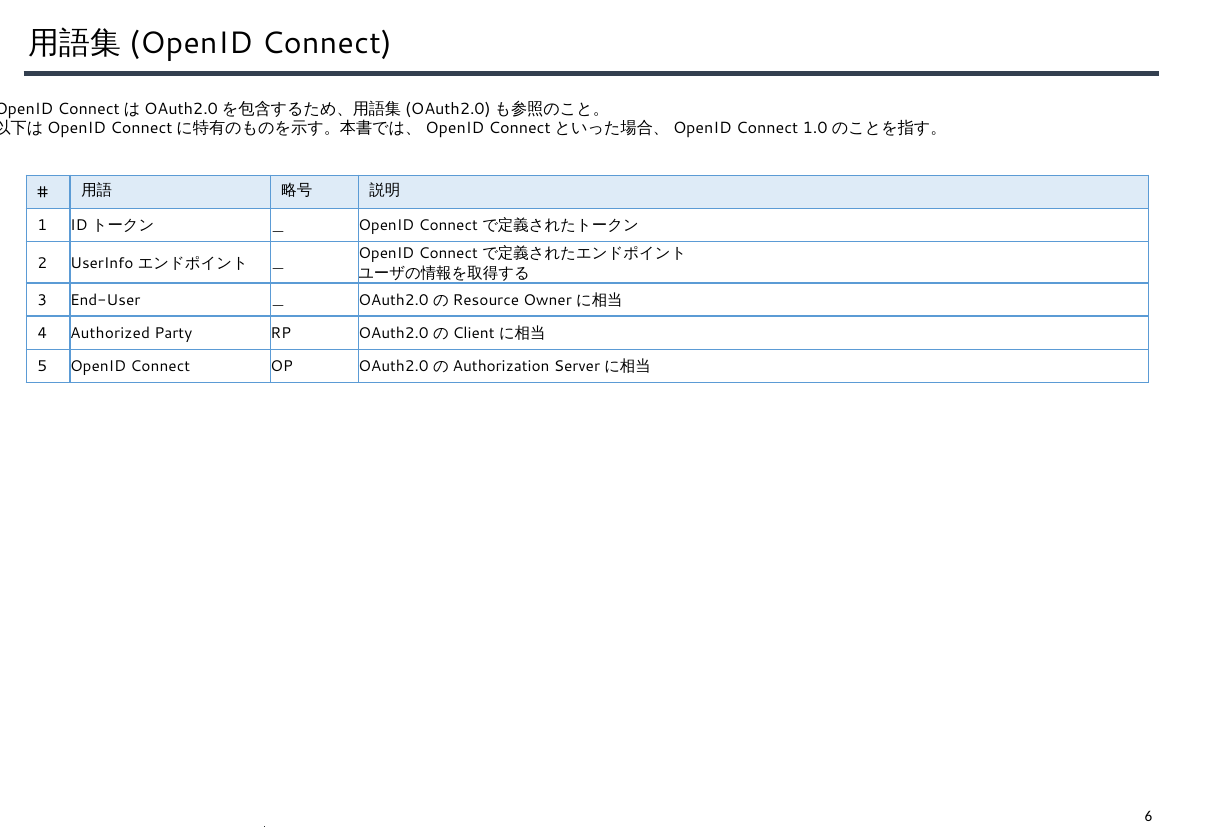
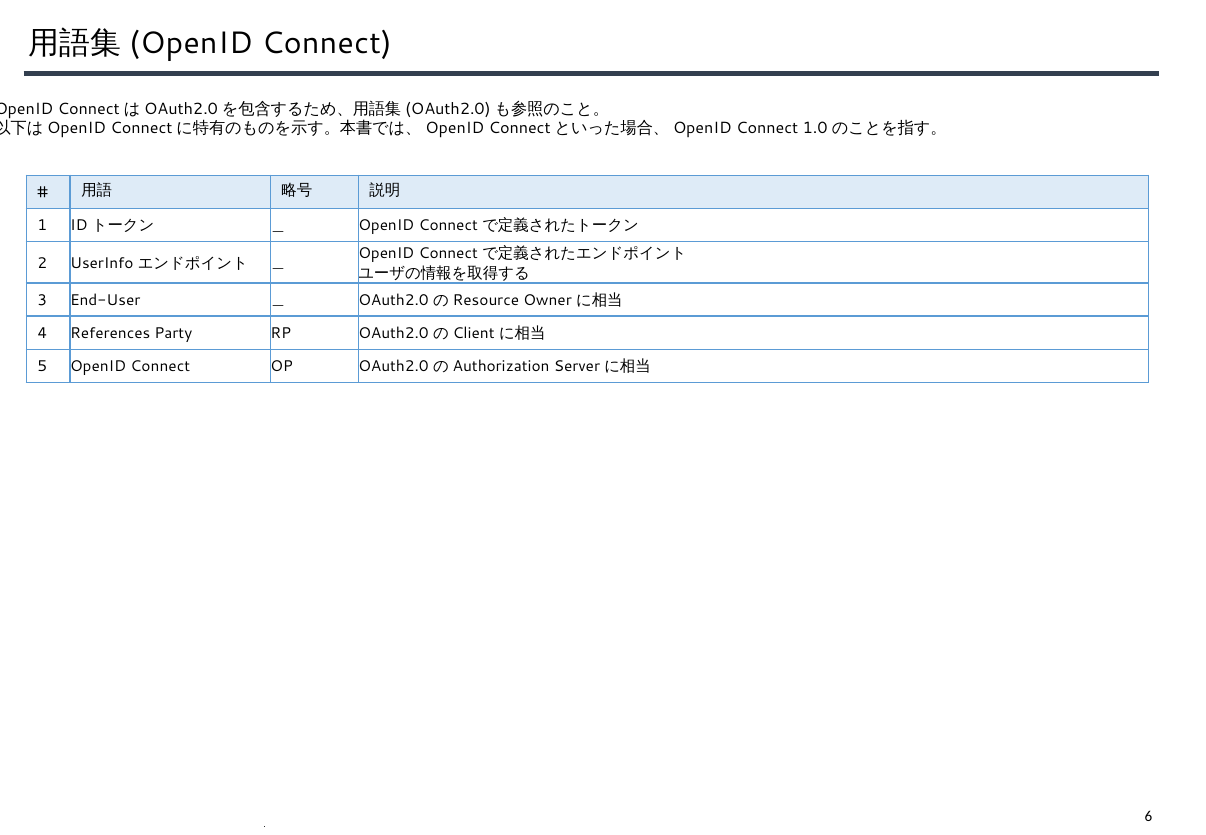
Authorized: Authorized -> References
